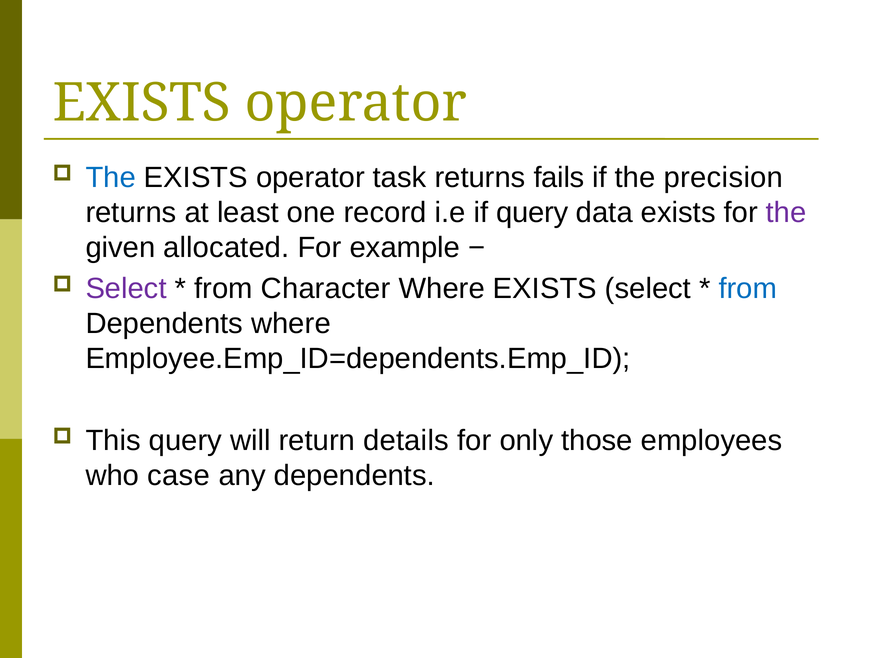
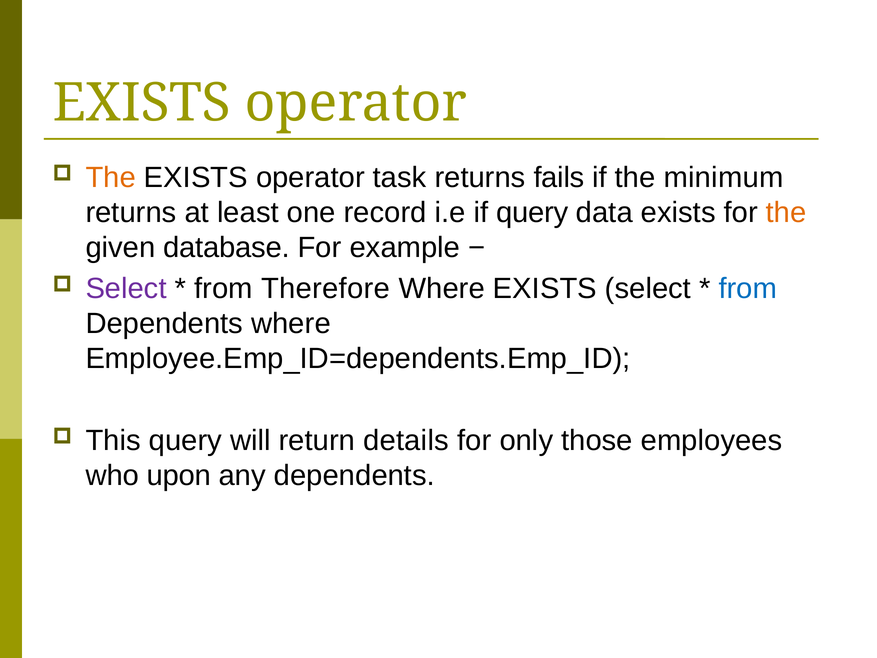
The at (111, 177) colour: blue -> orange
precision: precision -> minimum
the at (786, 213) colour: purple -> orange
allocated: allocated -> database
Character: Character -> Therefore
case: case -> upon
